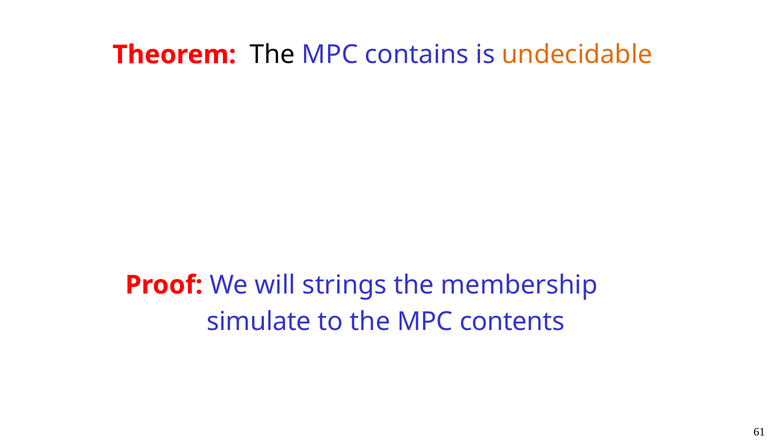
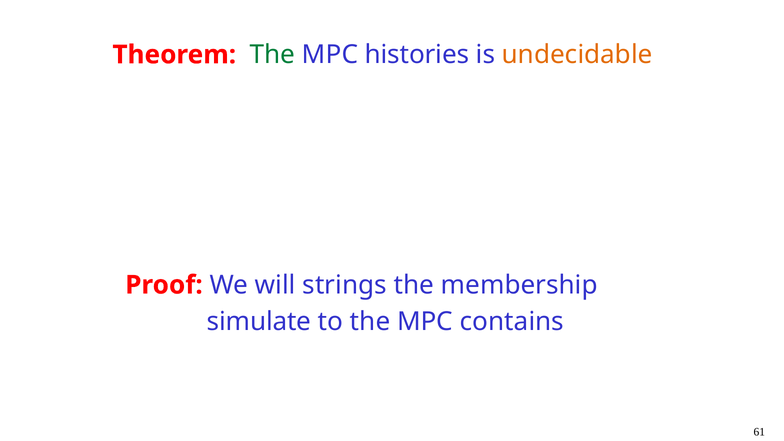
The at (272, 55) colour: black -> green
contains: contains -> histories
contents: contents -> contains
